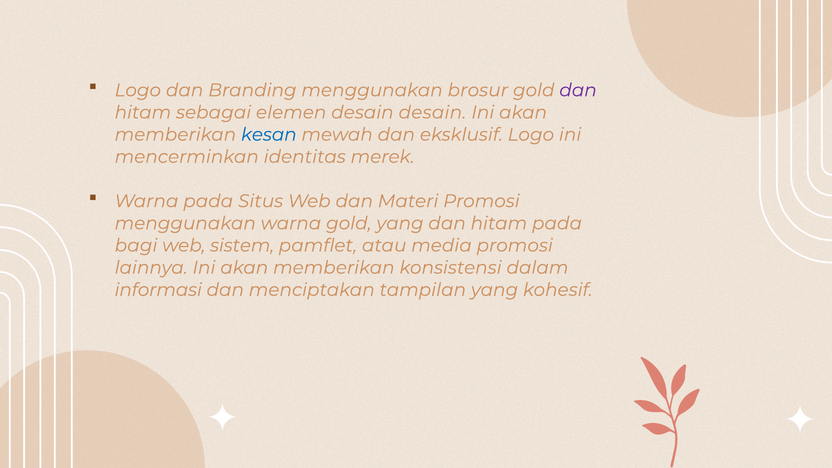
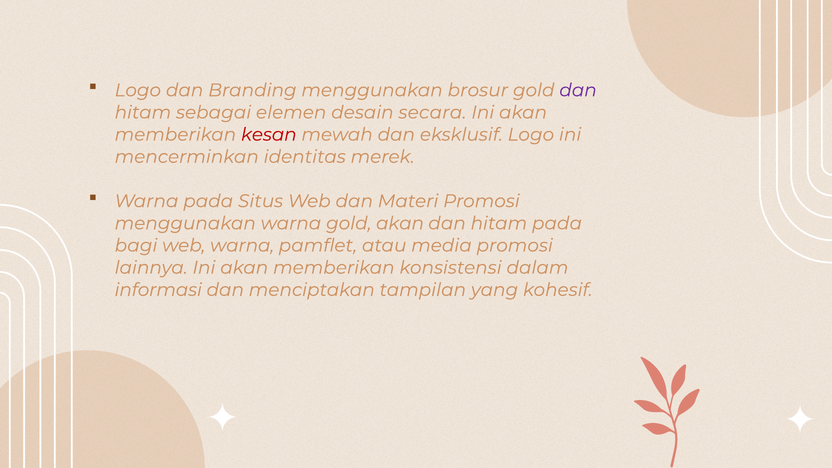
desain desain: desain -> secara
kesan colour: blue -> red
gold yang: yang -> akan
web sistem: sistem -> warna
